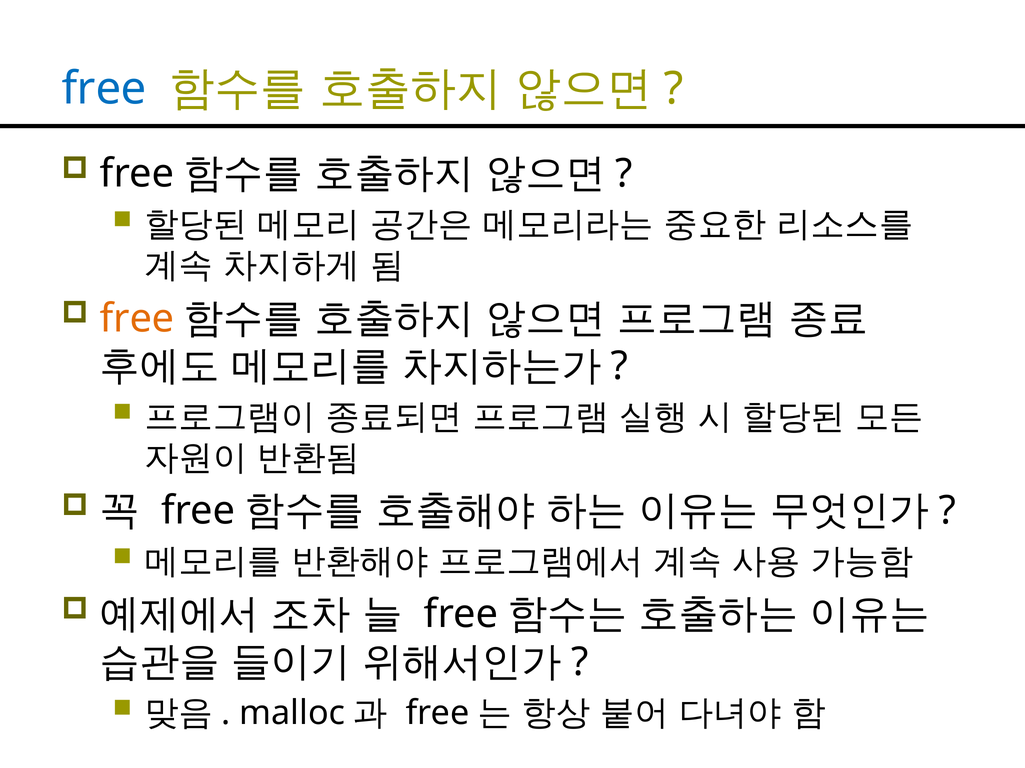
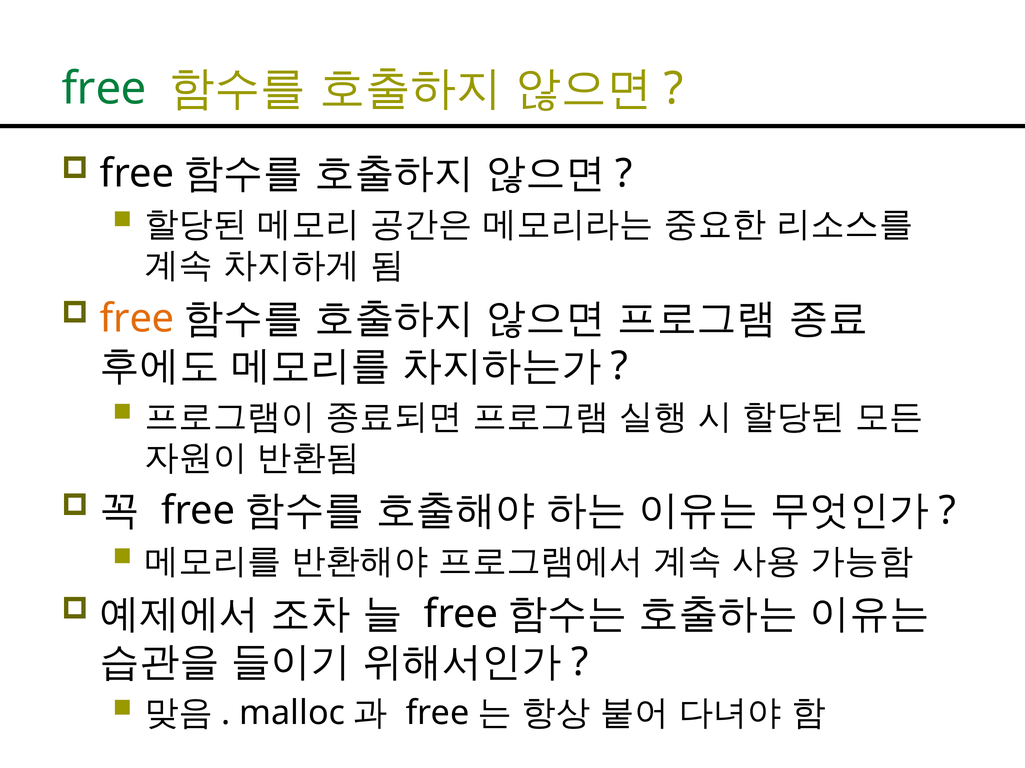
free at (104, 89) colour: blue -> green
